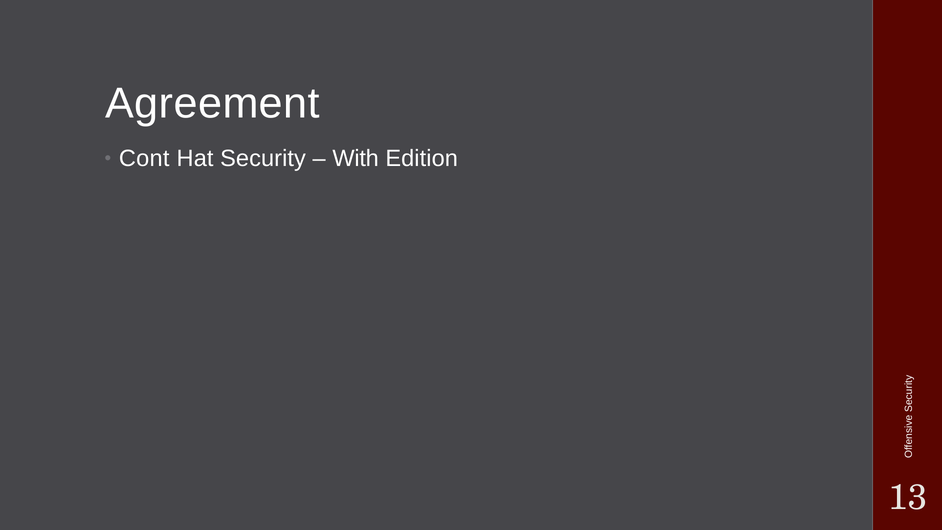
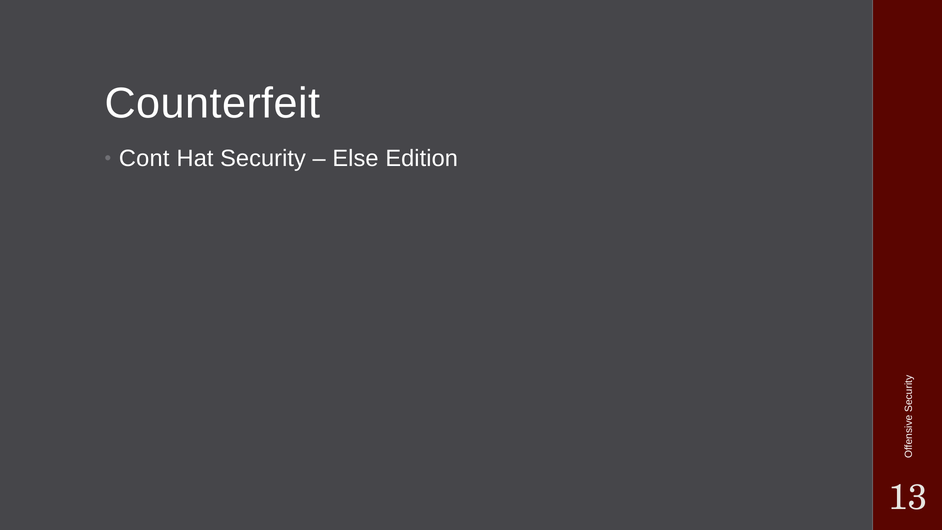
Agreement: Agreement -> Counterfeit
With: With -> Else
